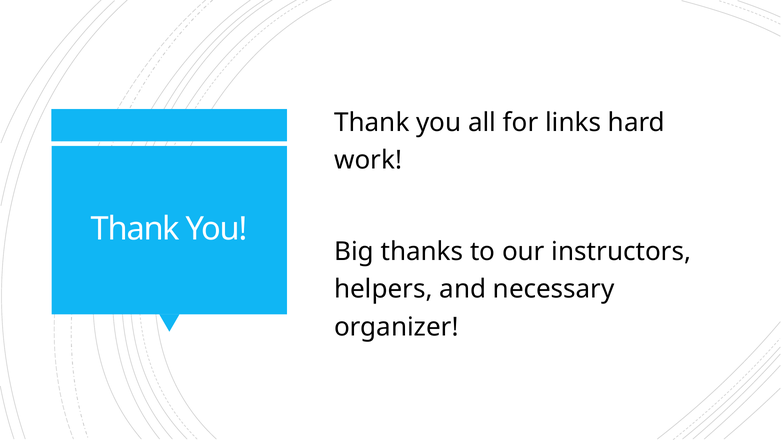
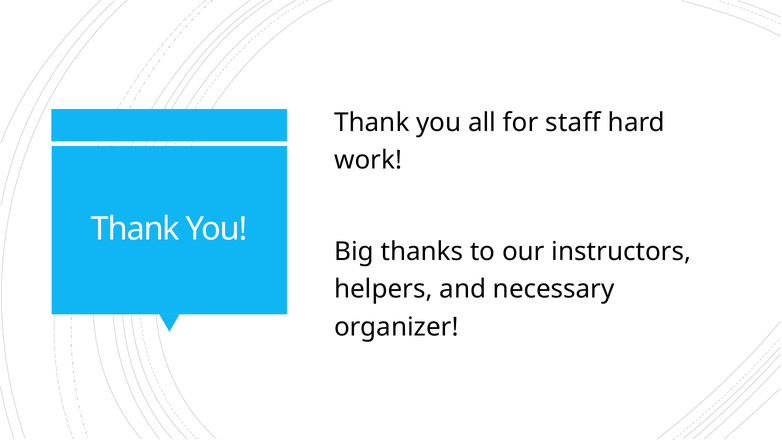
links: links -> staff
